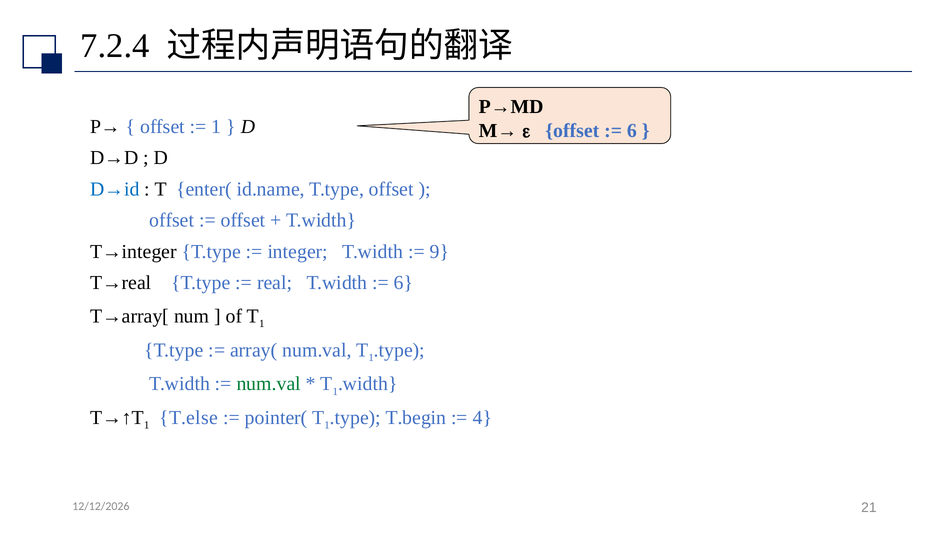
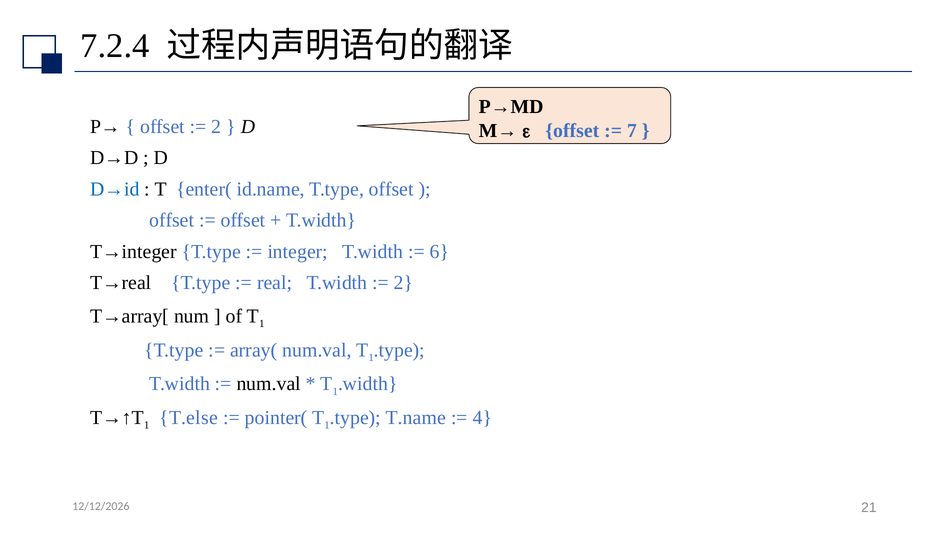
1 at (216, 126): 1 -> 2
6 at (632, 131): 6 -> 7
9: 9 -> 6
6 at (404, 283): 6 -> 2
num.val at (269, 384) colour: green -> black
T.begin: T.begin -> T.name
